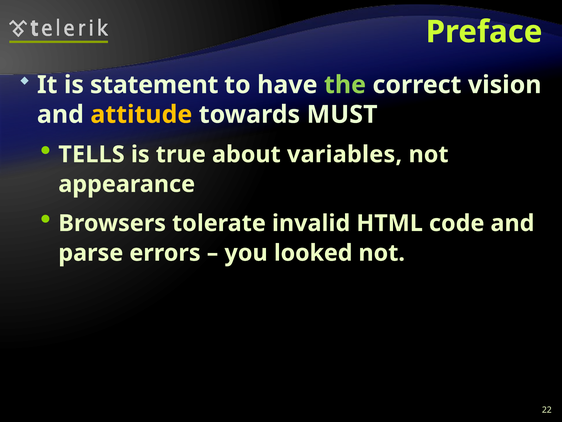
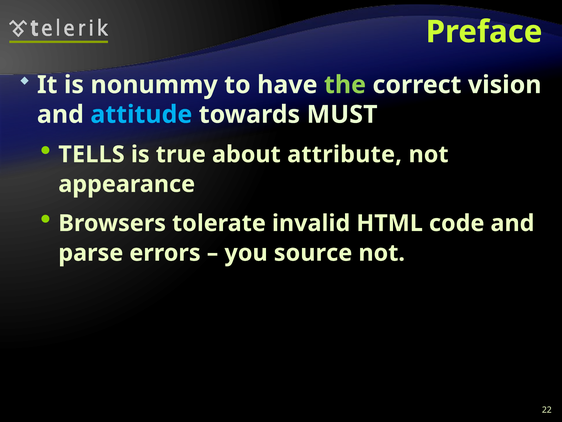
statement: statement -> nonummy
attitude colour: yellow -> light blue
variables: variables -> attribute
looked: looked -> source
